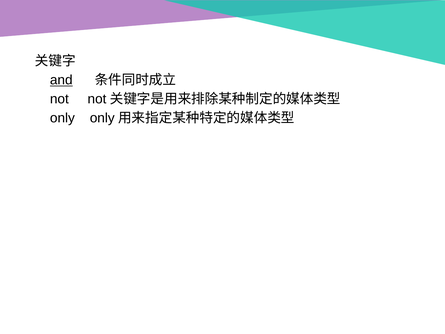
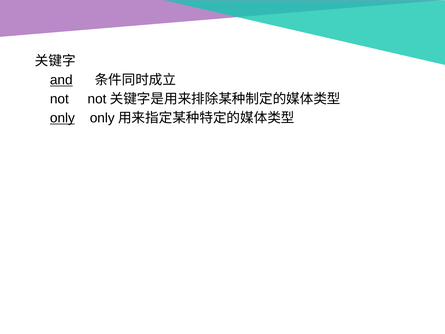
only underline: none -> present
